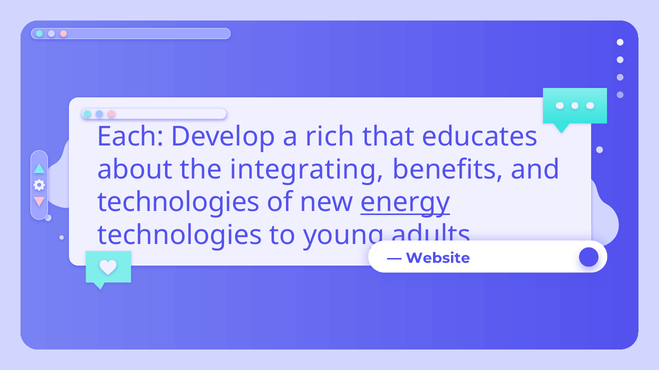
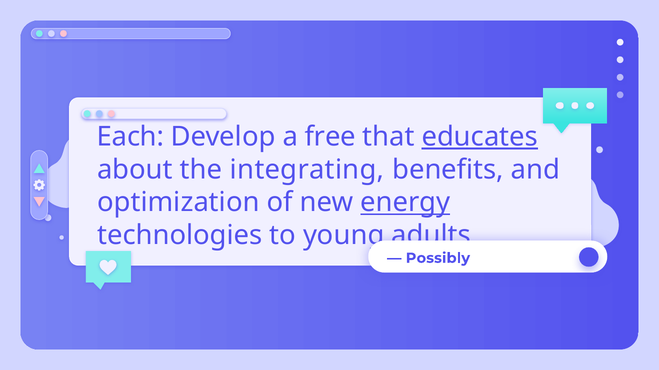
rich: rich -> free
educates underline: none -> present
technologies at (179, 203): technologies -> optimization
Website: Website -> Possibly
